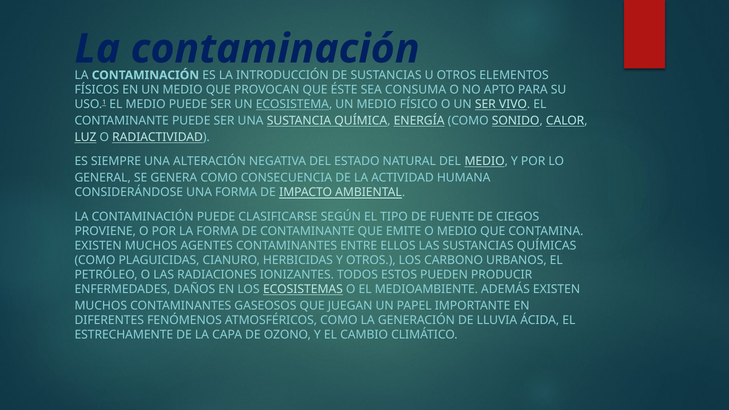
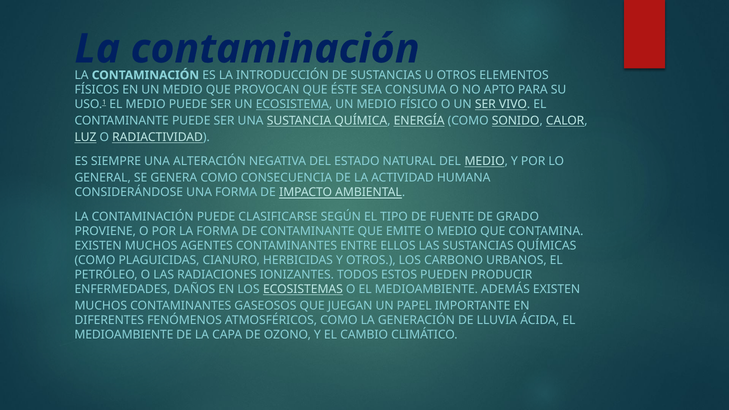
CIEGOS: CIEGOS -> GRADO
ESTRECHAMENTE at (124, 335): ESTRECHAMENTE -> MEDIOAMBIENTE
